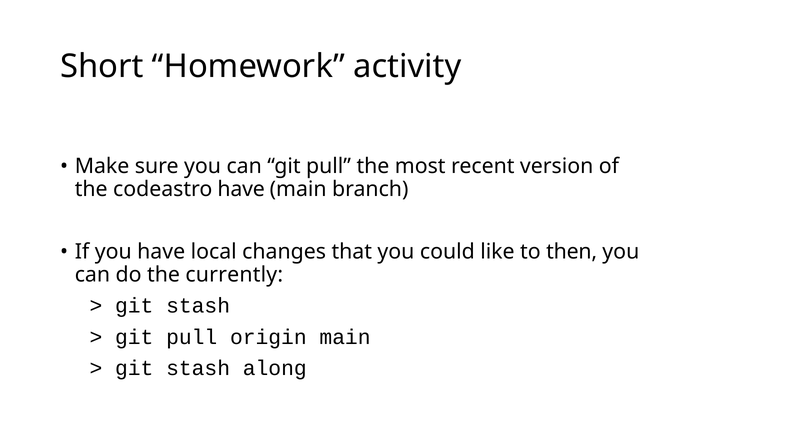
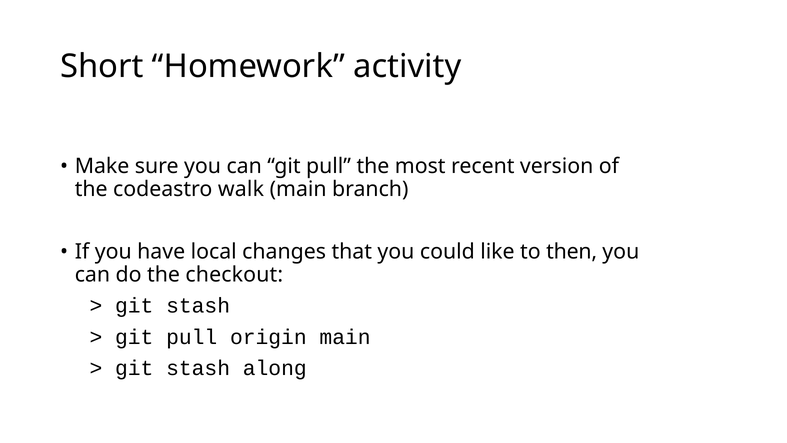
codeastro have: have -> walk
currently: currently -> checkout
